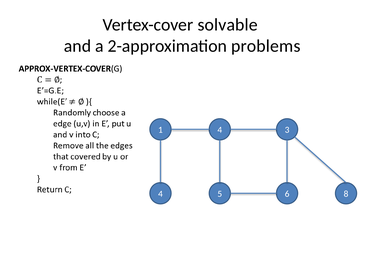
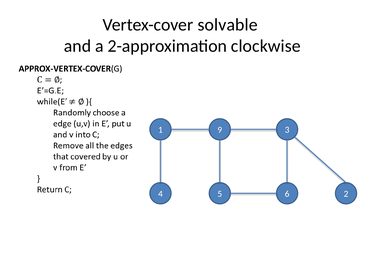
problems: problems -> clockwise
1 4: 4 -> 9
8: 8 -> 2
